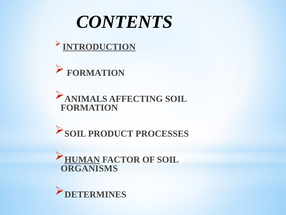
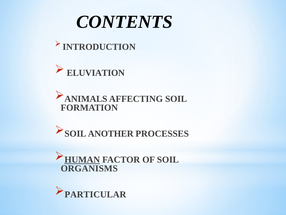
INTRODUCTION underline: present -> none
FORMATION at (96, 73): FORMATION -> ELUVIATION
PRODUCT: PRODUCT -> ANOTHER
DETERMINES: DETERMINES -> PARTICULAR
